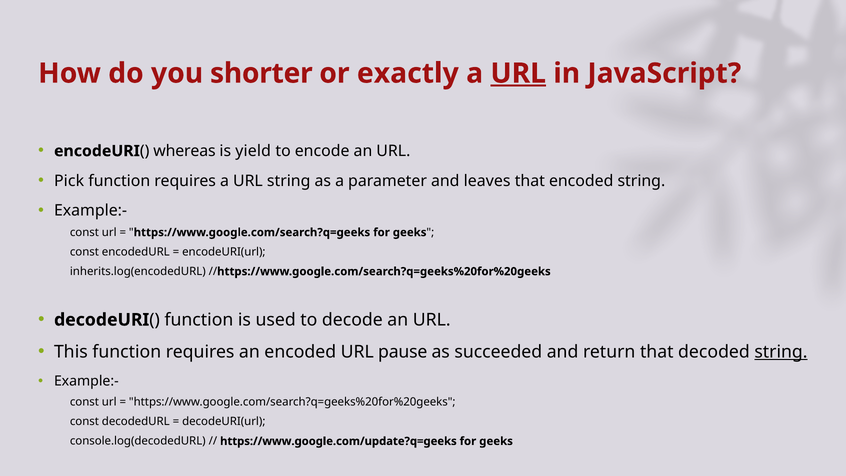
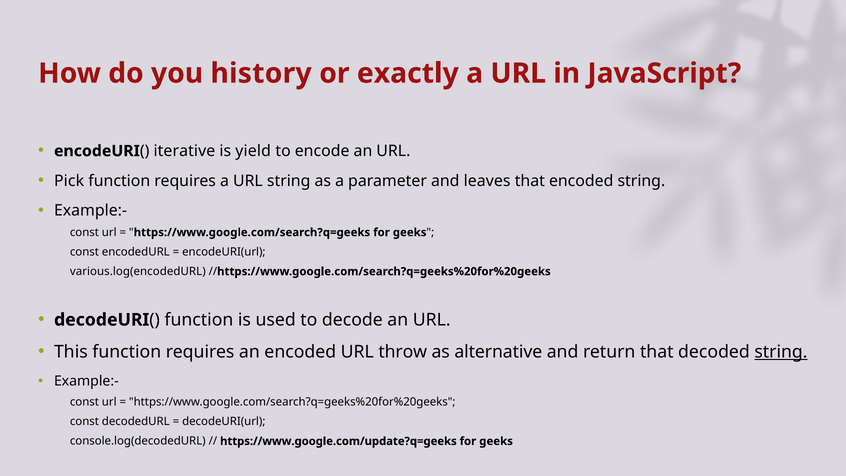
shorter: shorter -> history
URL at (518, 73) underline: present -> none
whereas: whereas -> iterative
inherits.log(encodedURL: inherits.log(encodedURL -> various.log(encodedURL
pause: pause -> throw
succeeded: succeeded -> alternative
